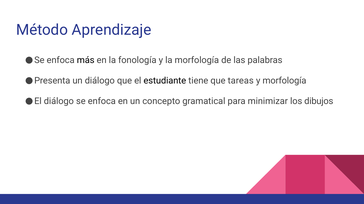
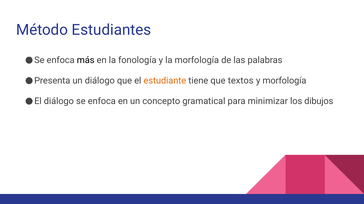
Aprendizaje: Aprendizaje -> Estudiantes
estudiante colour: black -> orange
tareas: tareas -> textos
